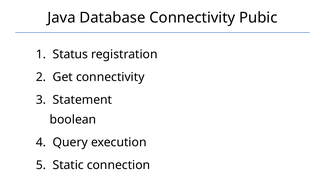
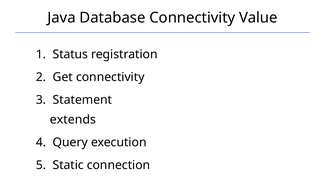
Pubic: Pubic -> Value
boolean: boolean -> extends
